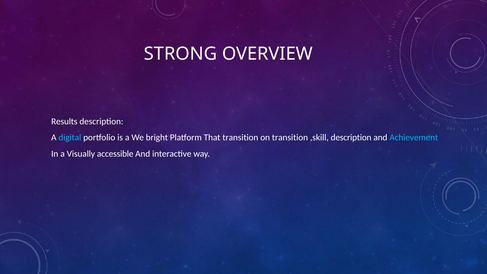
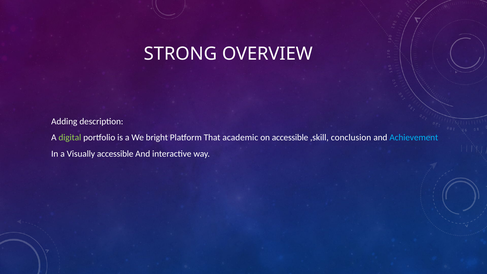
Results: Results -> Adding
digital colour: light blue -> light green
That transition: transition -> academic
on transition: transition -> accessible
,skill description: description -> conclusion
